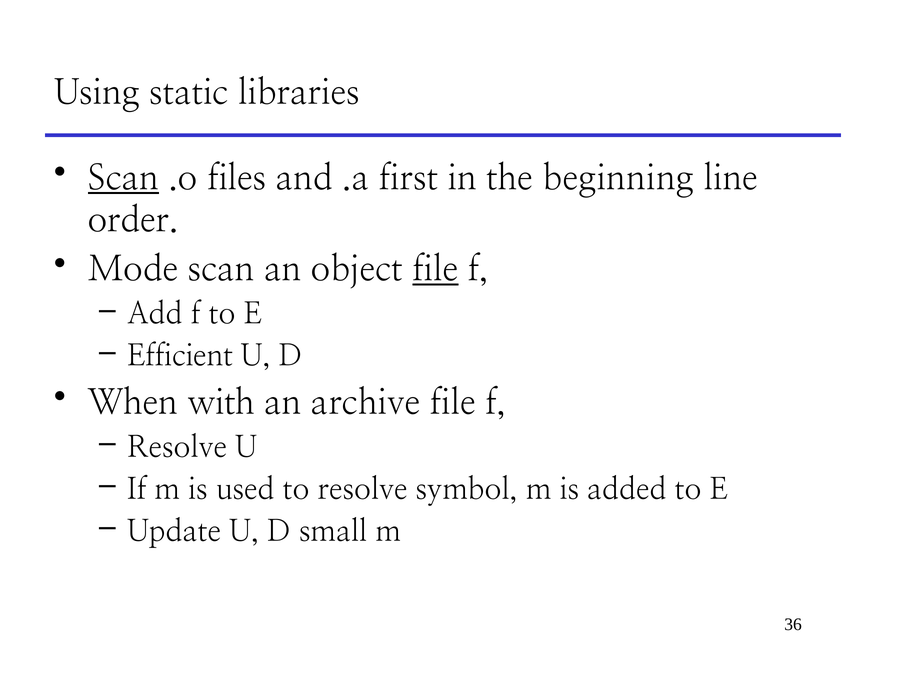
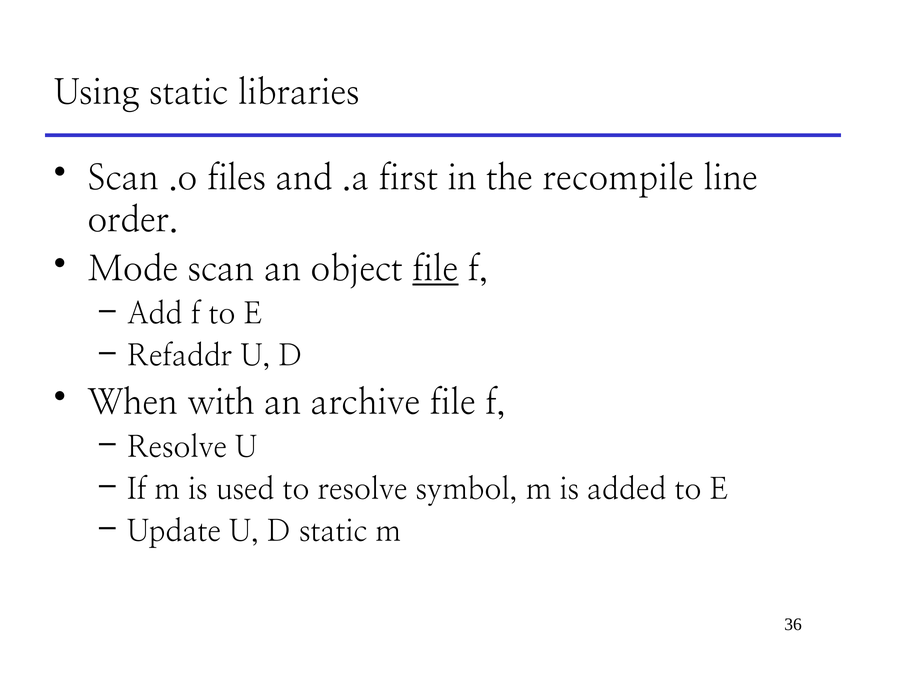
Scan at (123, 178) underline: present -> none
beginning: beginning -> recompile
Efficient: Efficient -> Refaddr
D small: small -> static
